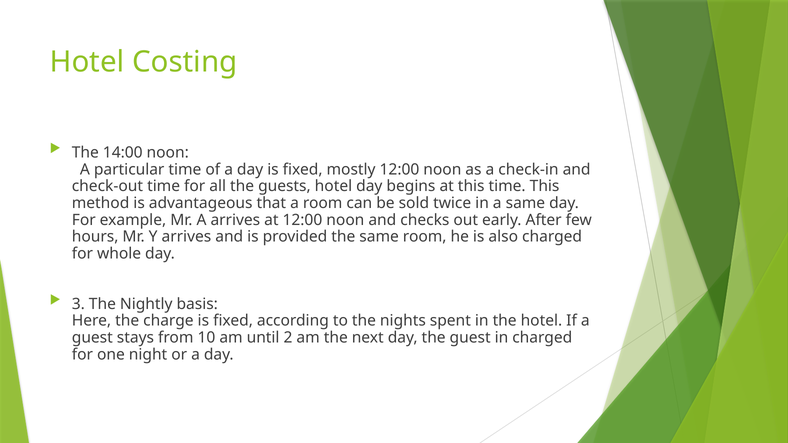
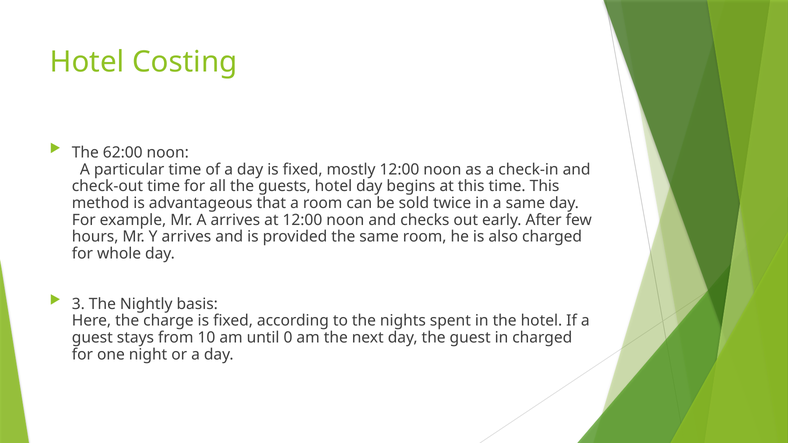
14:00: 14:00 -> 62:00
2: 2 -> 0
